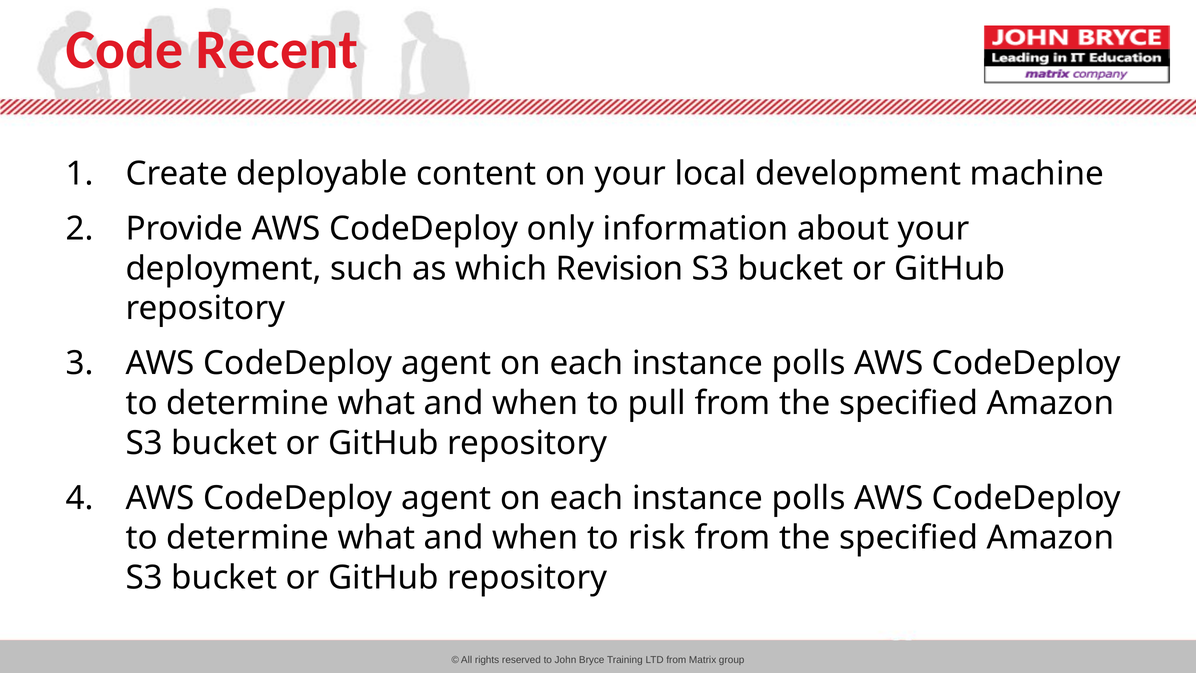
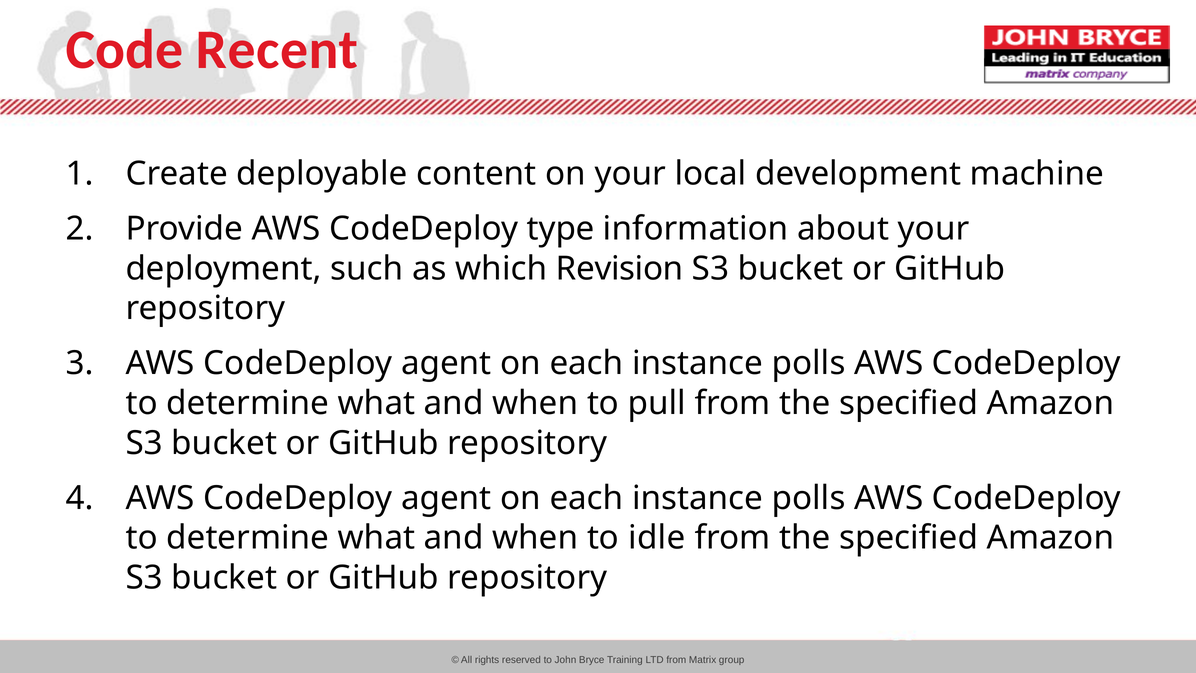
only: only -> type
risk: risk -> idle
